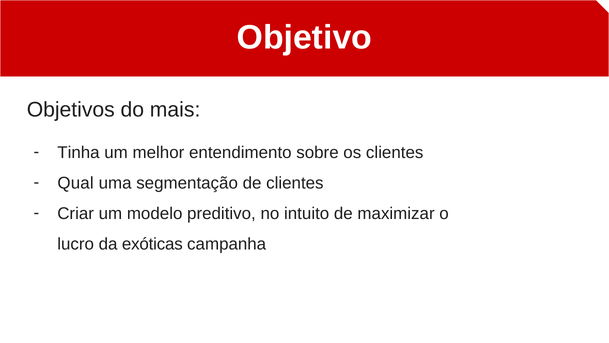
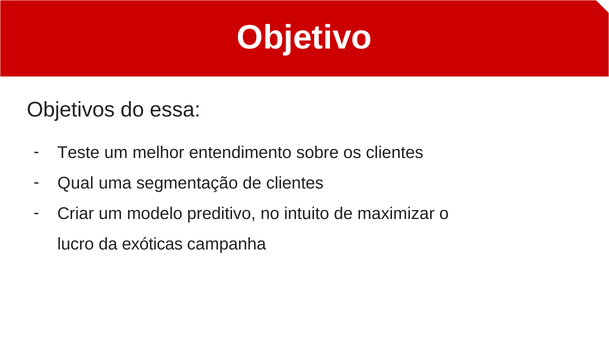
mais: mais -> essa
Tinha: Tinha -> Teste
